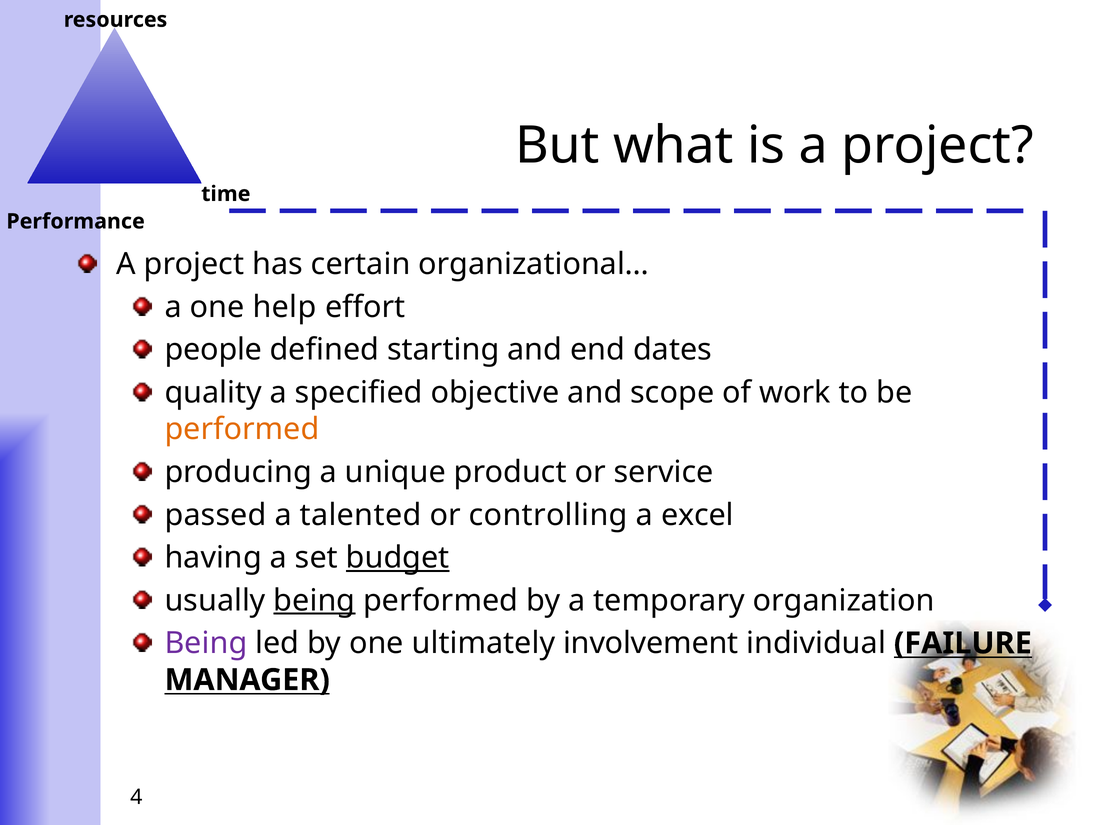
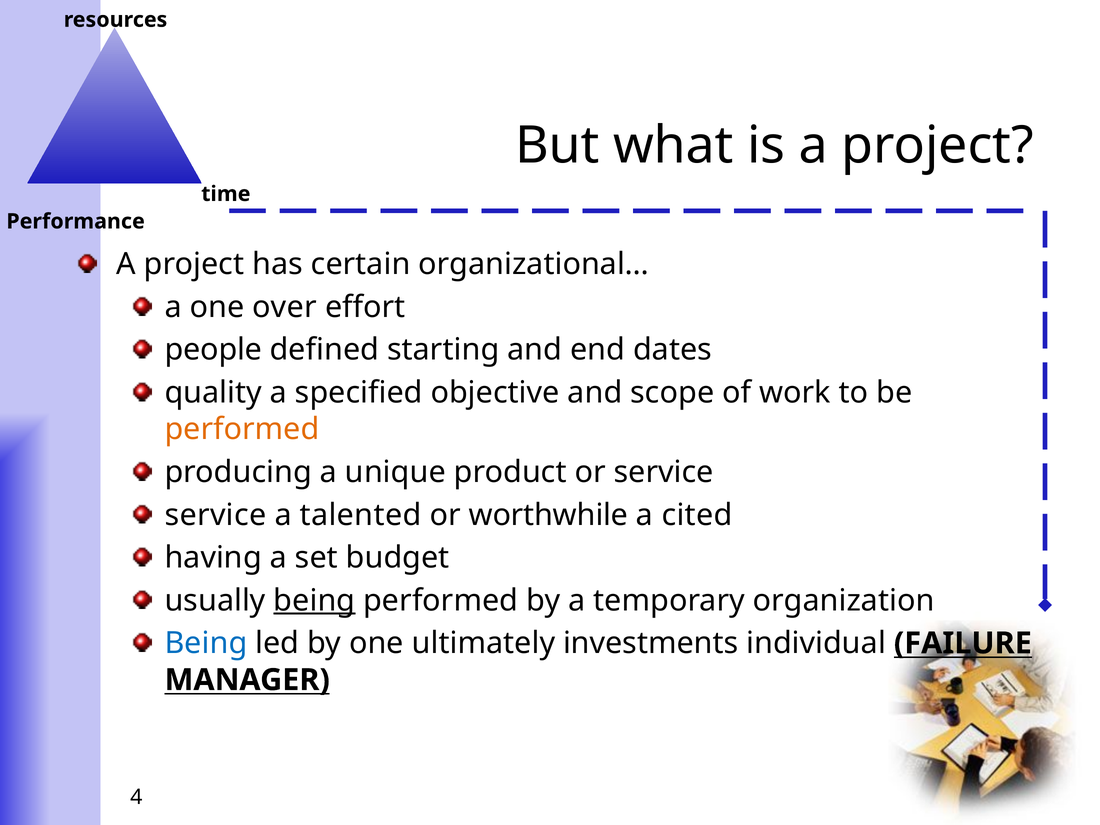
help: help -> over
passed at (216, 515): passed -> service
controlling: controlling -> worthwhile
excel: excel -> cited
budget underline: present -> none
Being at (206, 643) colour: purple -> blue
involvement: involvement -> investments
